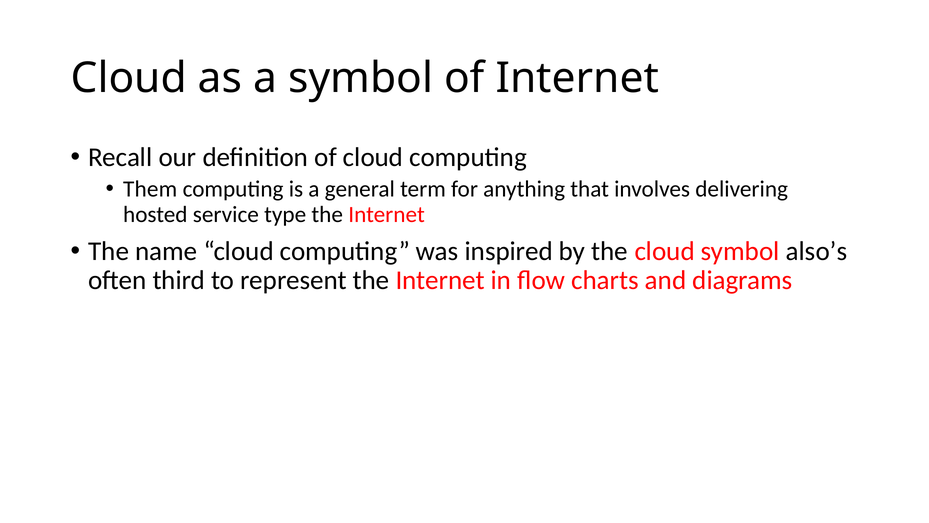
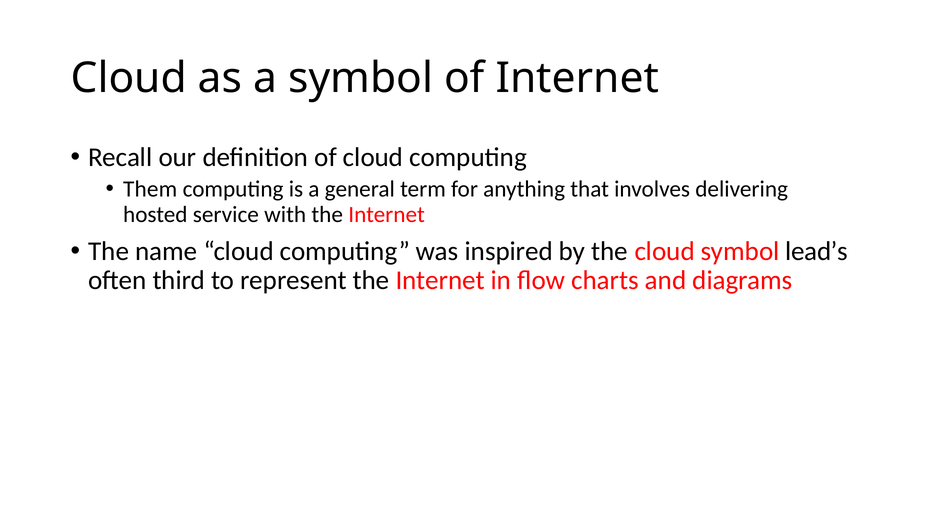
type: type -> with
also’s: also’s -> lead’s
